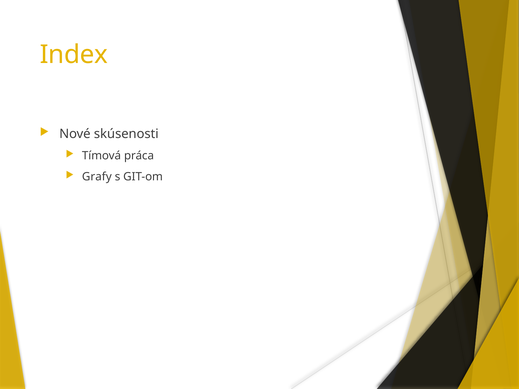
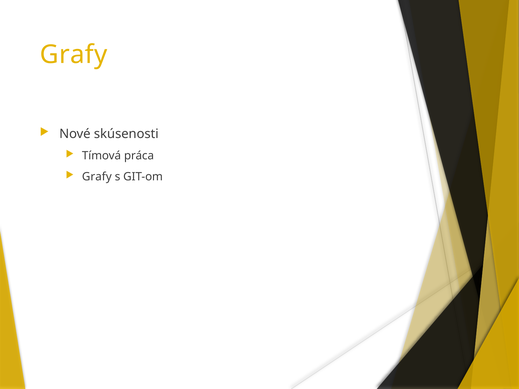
Index at (74, 55): Index -> Grafy
